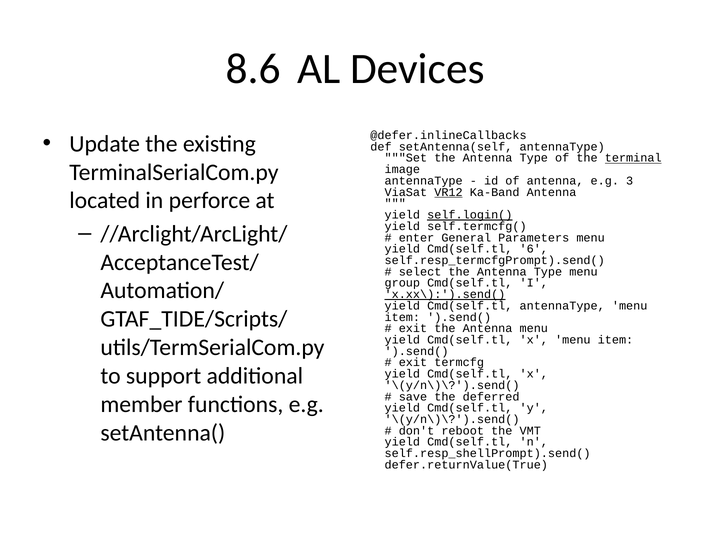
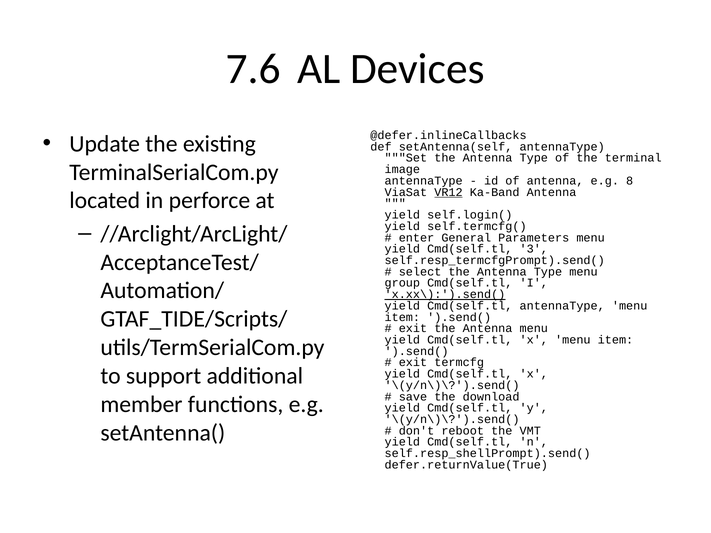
8.6: 8.6 -> 7.6
terminal underline: present -> none
3: 3 -> 8
self.login( underline: present -> none
6: 6 -> 3
deferred: deferred -> download
